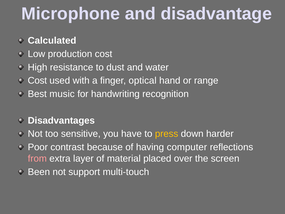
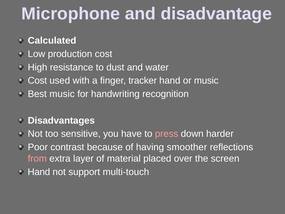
optical: optical -> tracker
or range: range -> music
press colour: yellow -> pink
computer: computer -> smoother
Been at (39, 172): Been -> Hand
